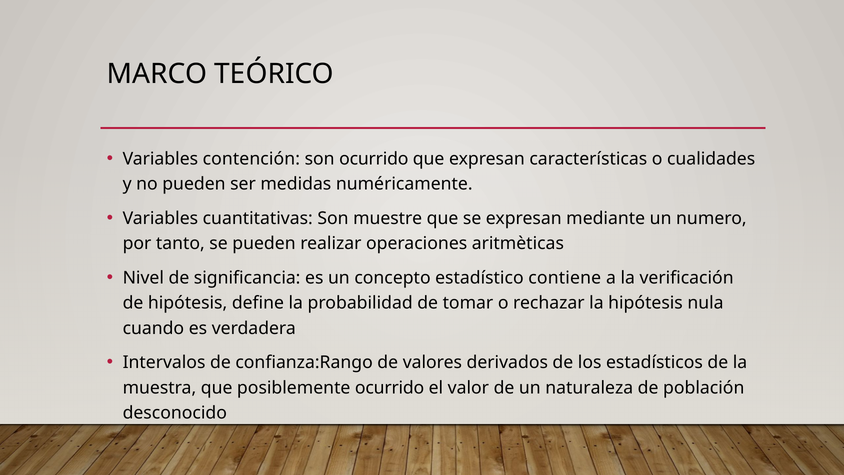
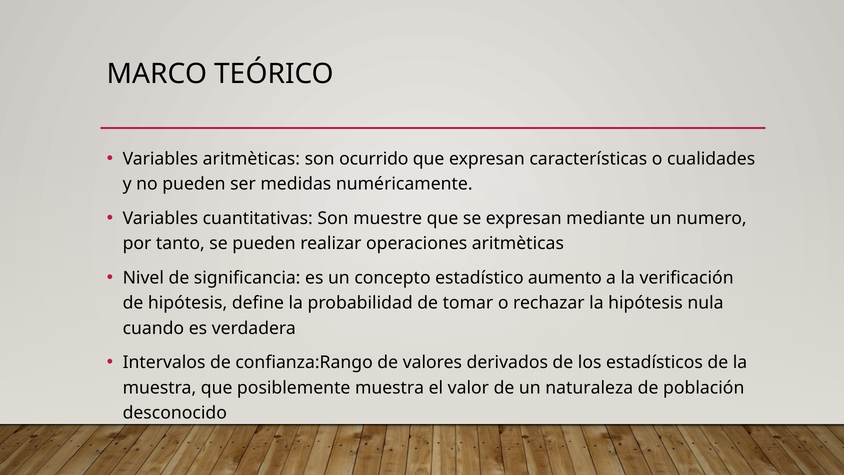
Variables contención: contención -> aritmèticas
contiene: contiene -> aumento
posiblemente ocurrido: ocurrido -> muestra
